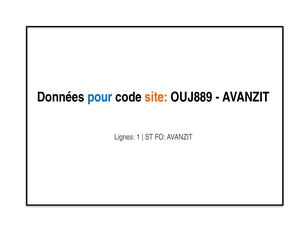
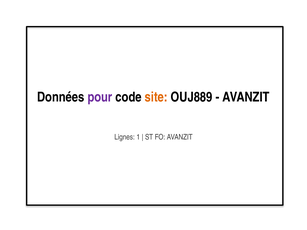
pour colour: blue -> purple
